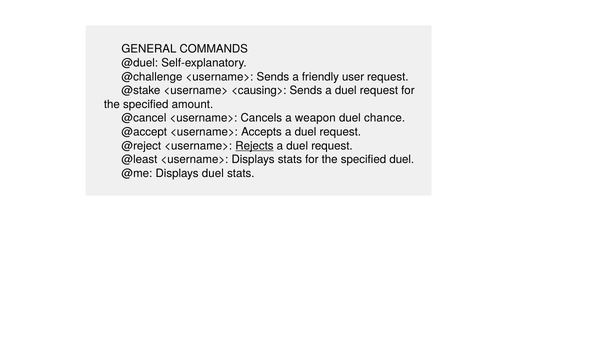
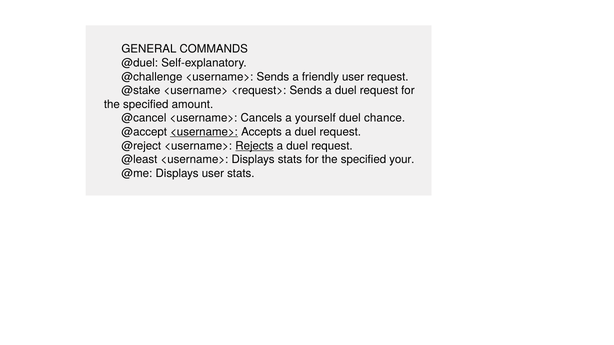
<causing>: <causing> -> <request>
weapon: weapon -> yourself
<username> at (204, 132) underline: none -> present
specified duel: duel -> your
Displays duel: duel -> user
